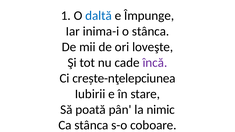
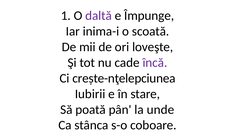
daltă colour: blue -> purple
o stânca: stânca -> scoată
nimic: nimic -> unde
